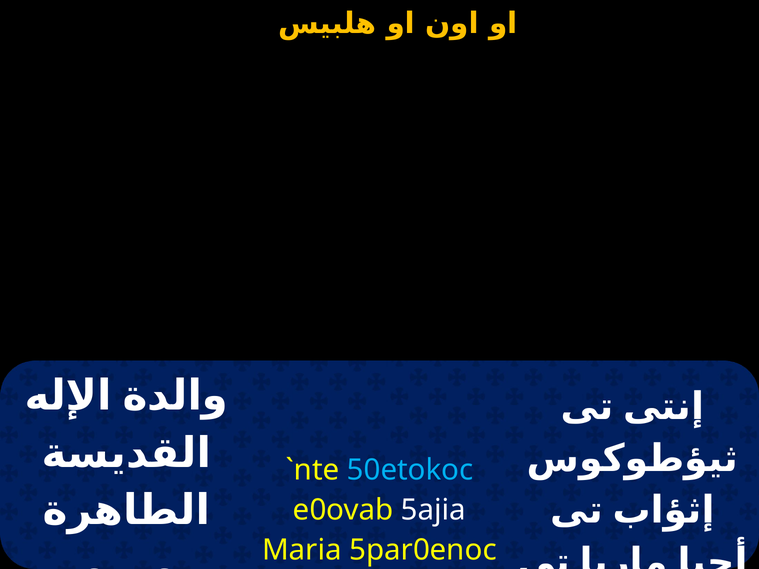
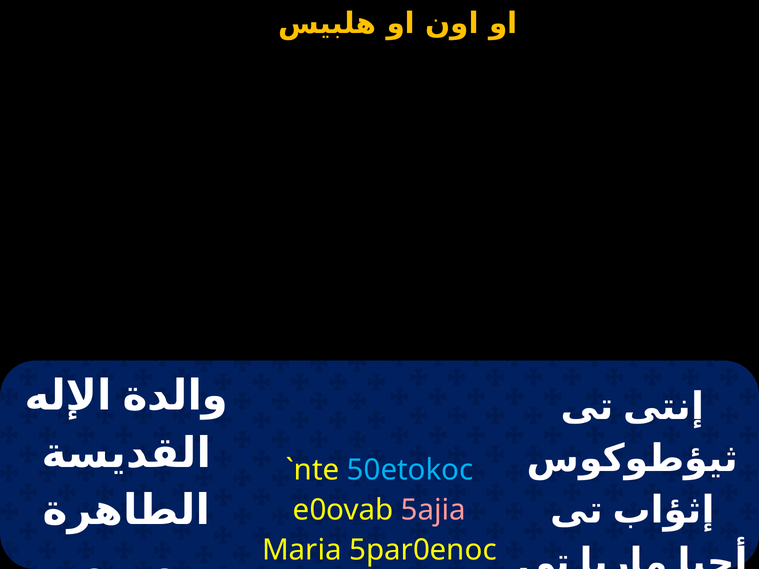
5ajia colour: white -> pink
